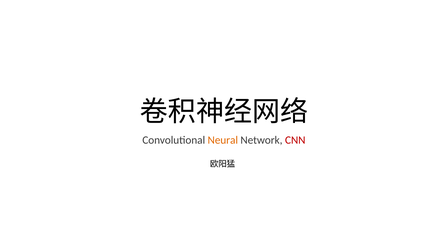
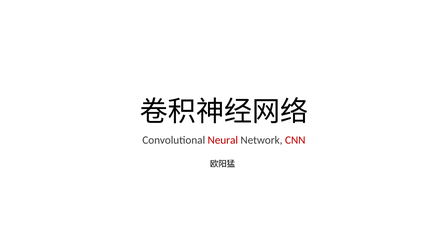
Neural colour: orange -> red
